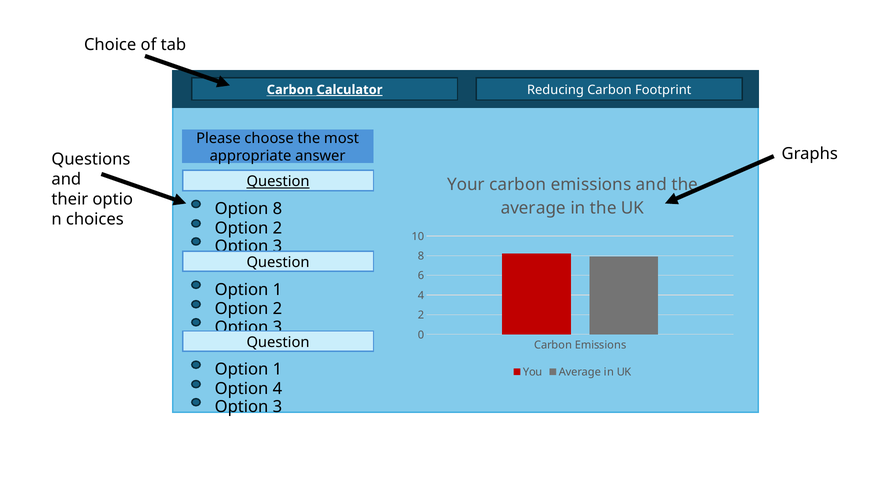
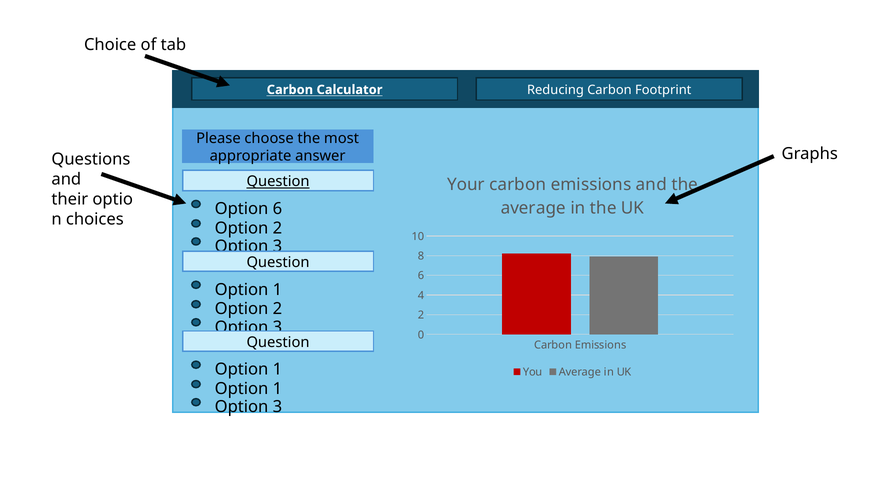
Calculator underline: present -> none
Option 8: 8 -> 6
4 at (277, 389): 4 -> 1
